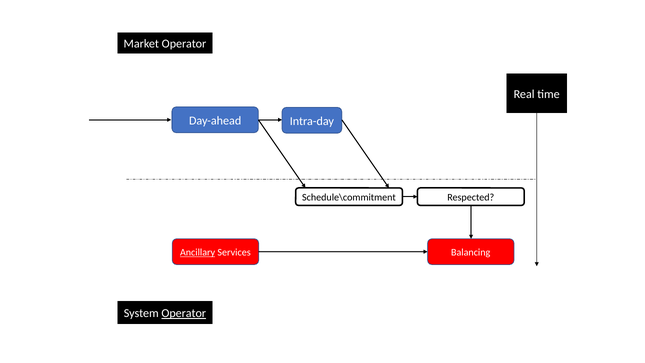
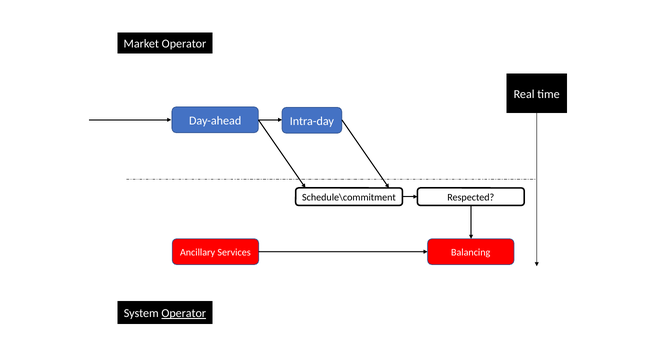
Ancillary underline: present -> none
